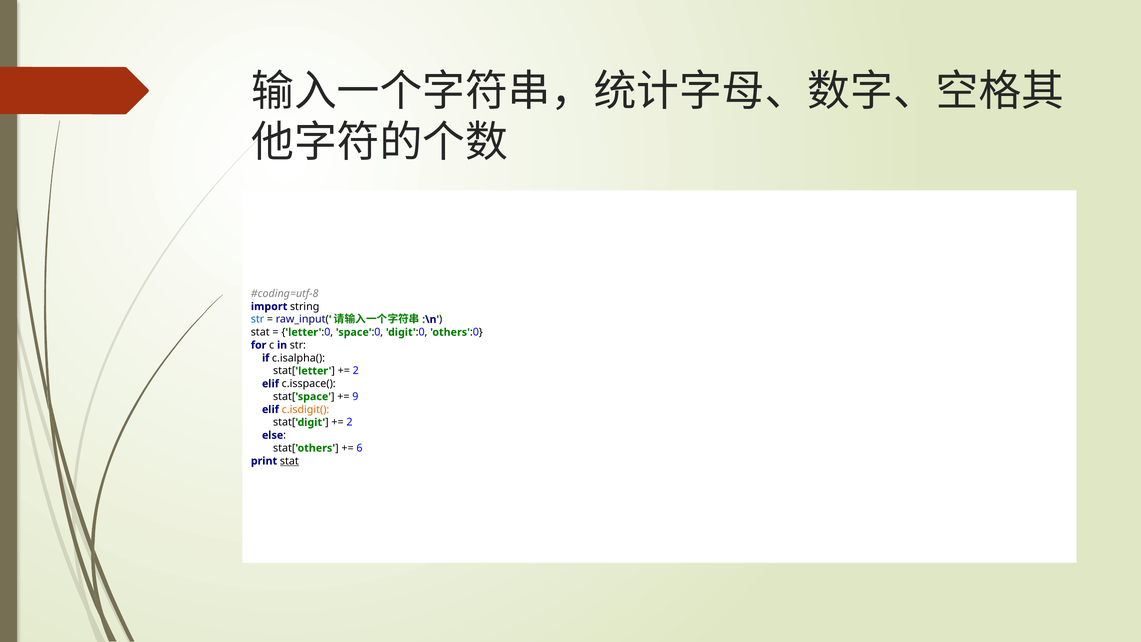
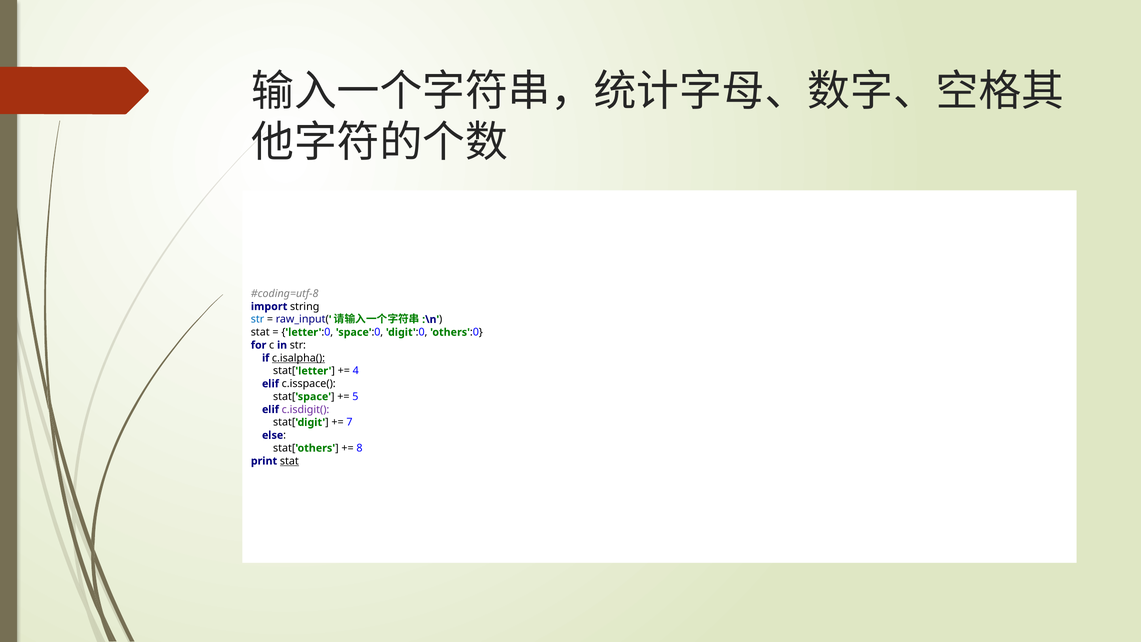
c.isalpha( underline: none -> present
2 at (356, 371): 2 -> 4
9: 9 -> 5
c.isdigit( colour: orange -> purple
2 at (350, 422): 2 -> 7
6: 6 -> 8
